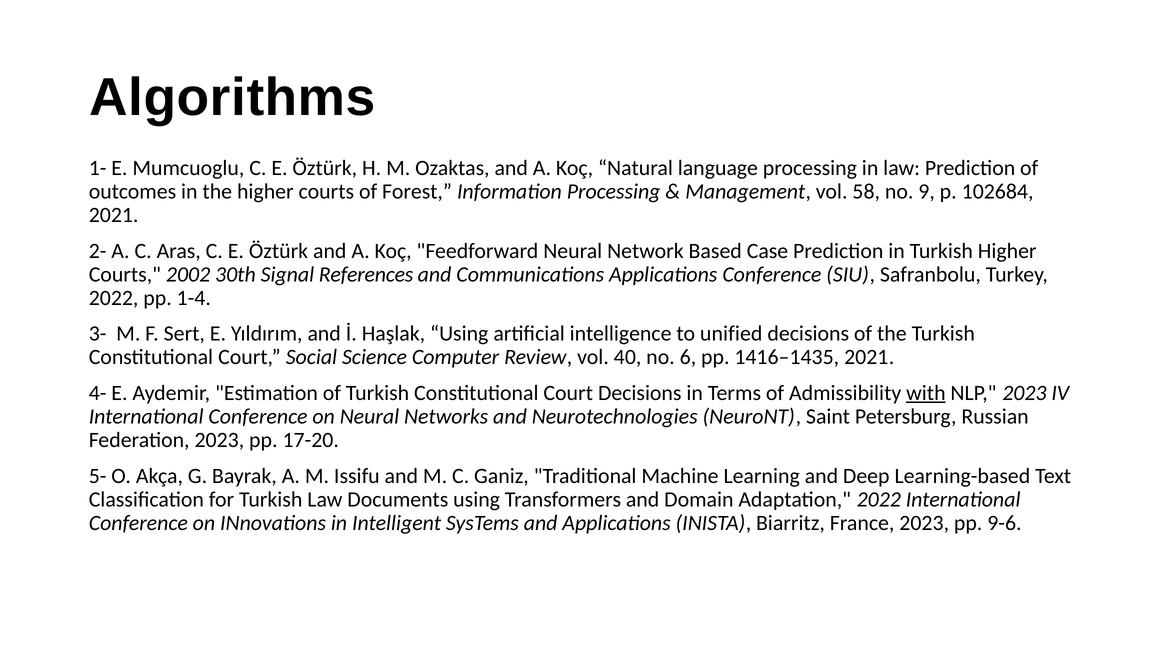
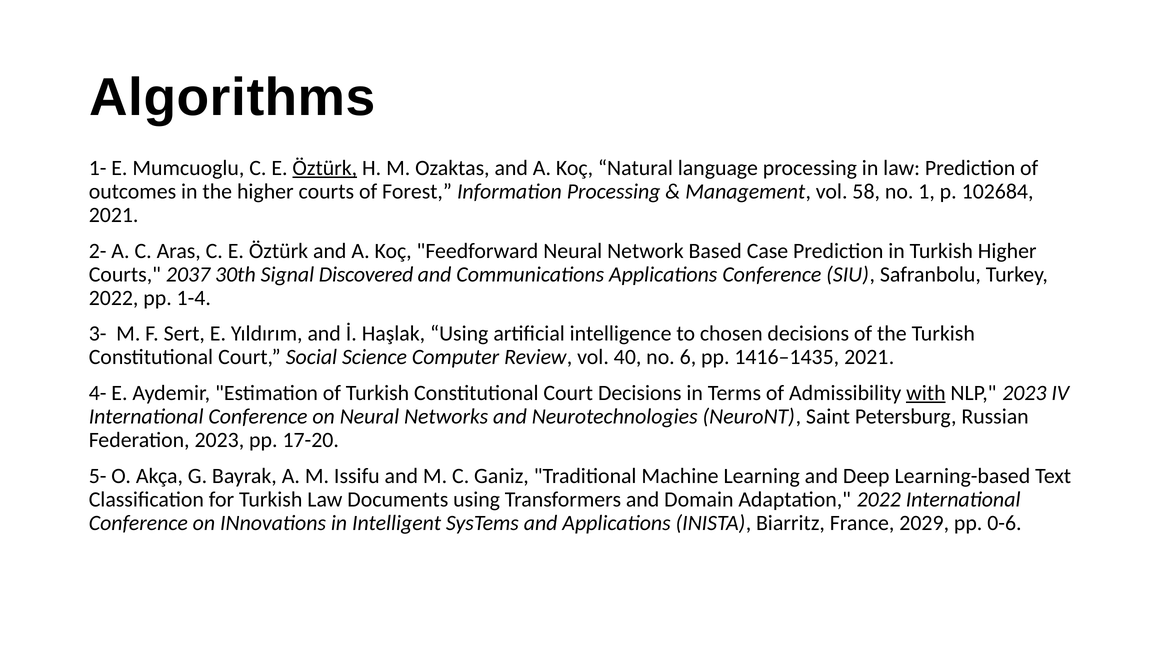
Öztürk at (325, 168) underline: none -> present
9: 9 -> 1
2002: 2002 -> 2037
References: References -> Discovered
unified: unified -> chosen
France 2023: 2023 -> 2029
9-6: 9-6 -> 0-6
